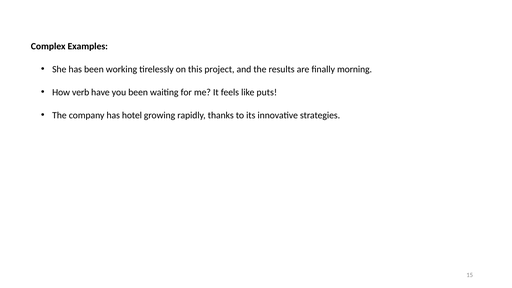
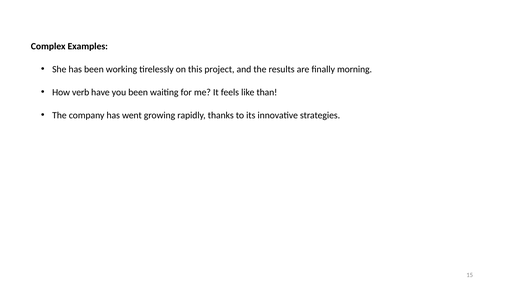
puts: puts -> than
hotel: hotel -> went
